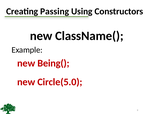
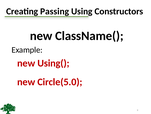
Being(: Being( -> Using(
